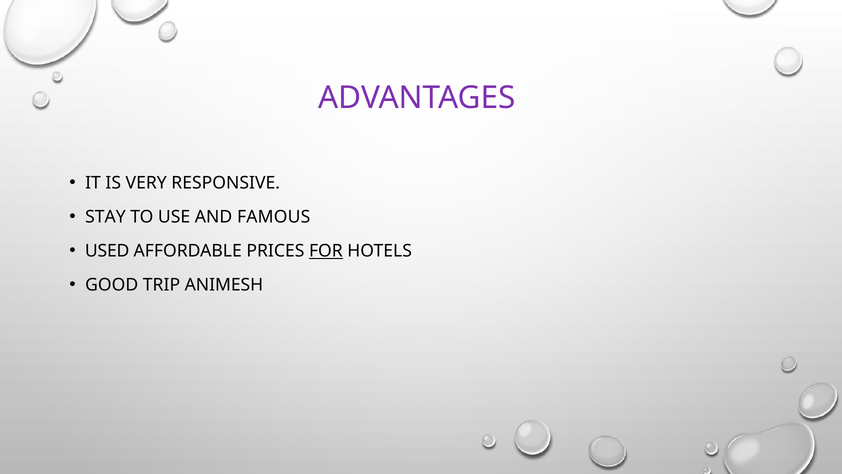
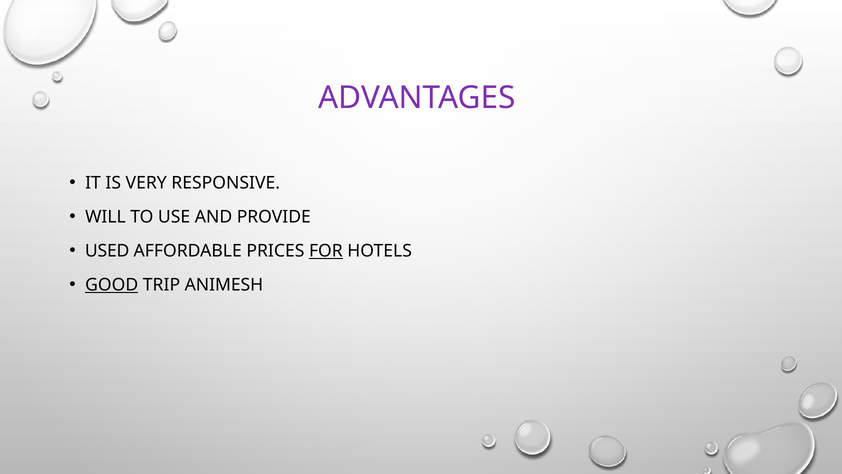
STAY: STAY -> WILL
FAMOUS: FAMOUS -> PROVIDE
GOOD underline: none -> present
